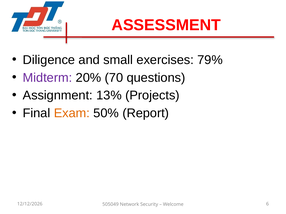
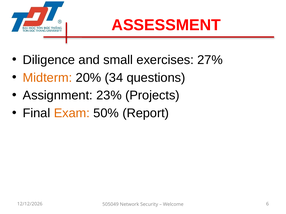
79%: 79% -> 27%
Midterm colour: purple -> orange
70: 70 -> 34
13%: 13% -> 23%
